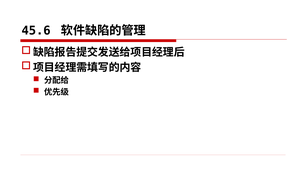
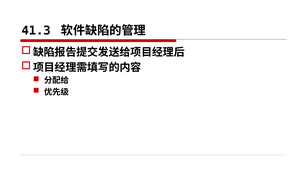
45.6: 45.6 -> 41.3
